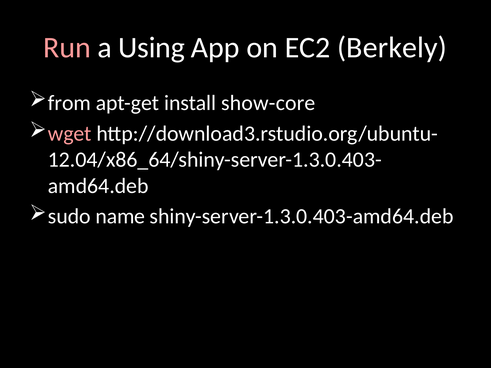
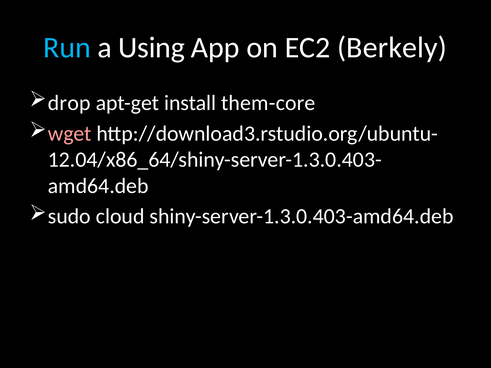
Run colour: pink -> light blue
from: from -> drop
show-core: show-core -> them-core
name: name -> cloud
